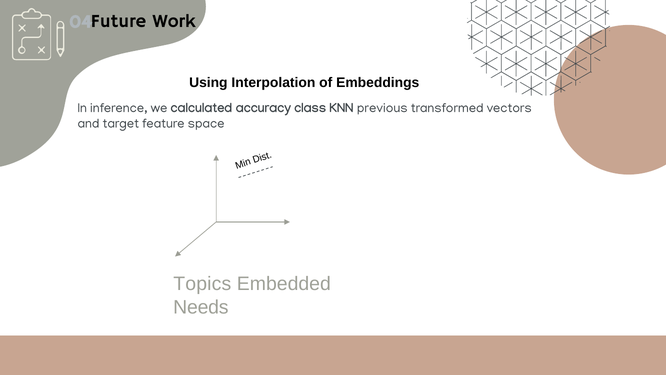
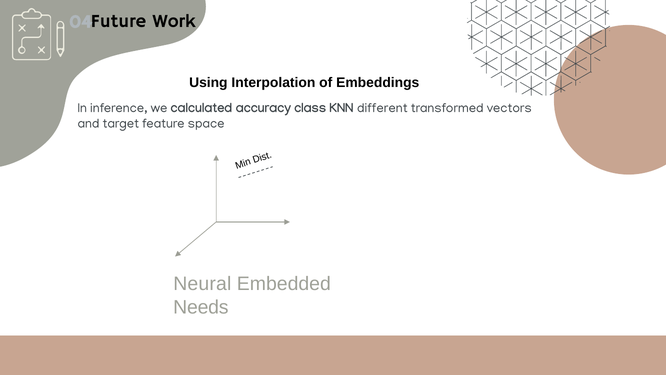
previous: previous -> different
Topics: Topics -> Neural
